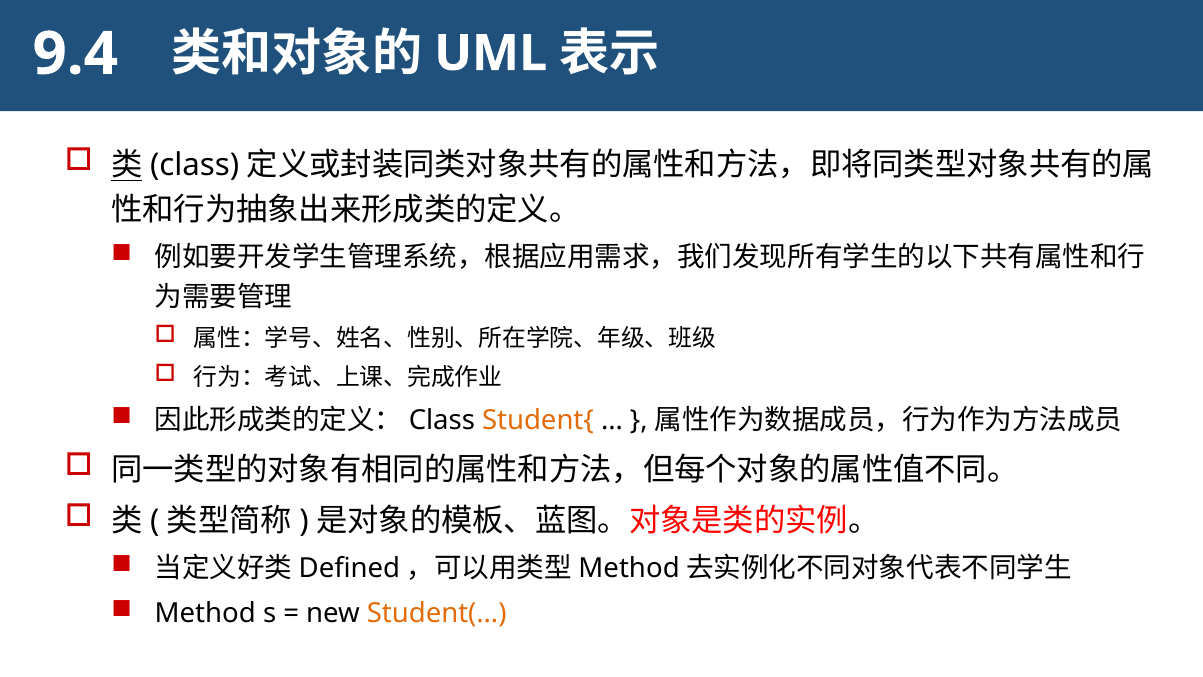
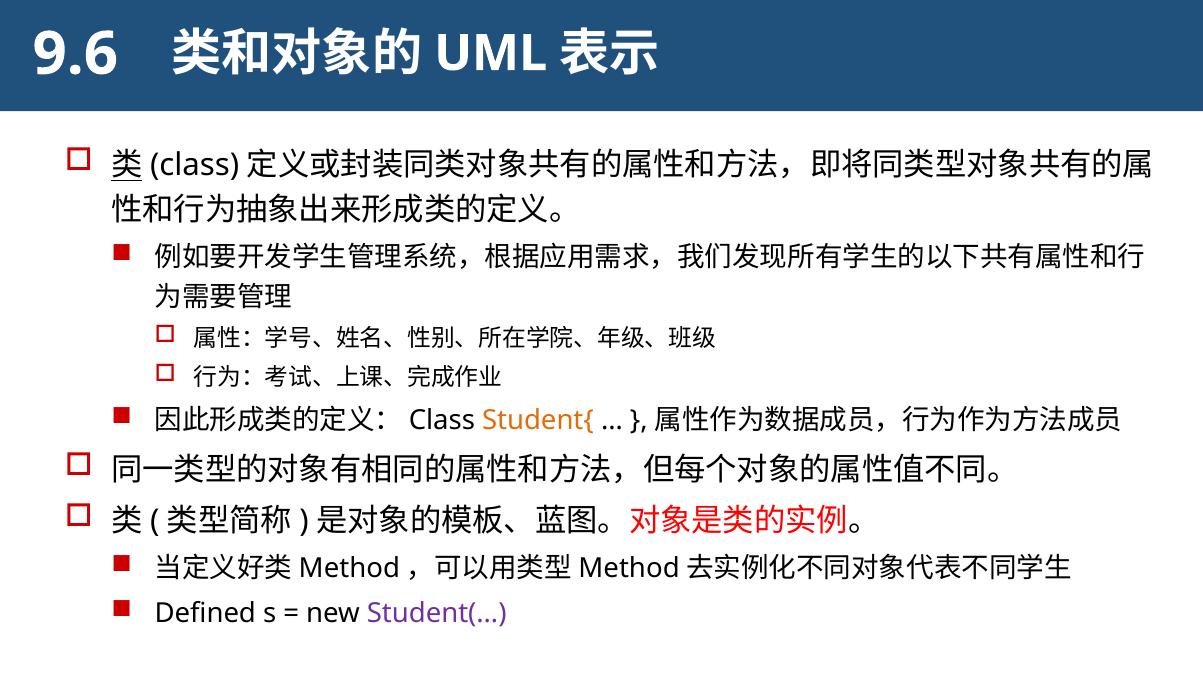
9.4: 9.4 -> 9.6
Defined at (349, 568): Defined -> Method
Method at (205, 613): Method -> Defined
Student(… colour: orange -> purple
